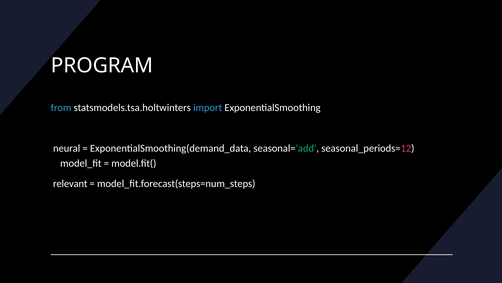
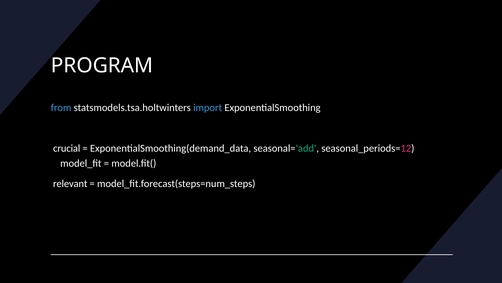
neural: neural -> crucial
